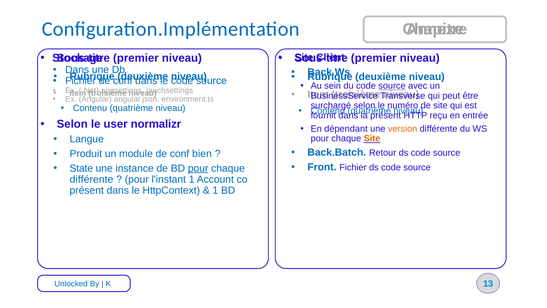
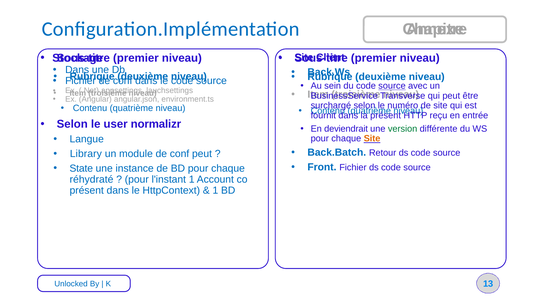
dépendant: dépendant -> deviendrait
version colour: orange -> green
Produit: Produit -> Library
conf bien: bien -> peut
pour at (198, 168) underline: present -> none
différente at (92, 179): différente -> réhydraté
